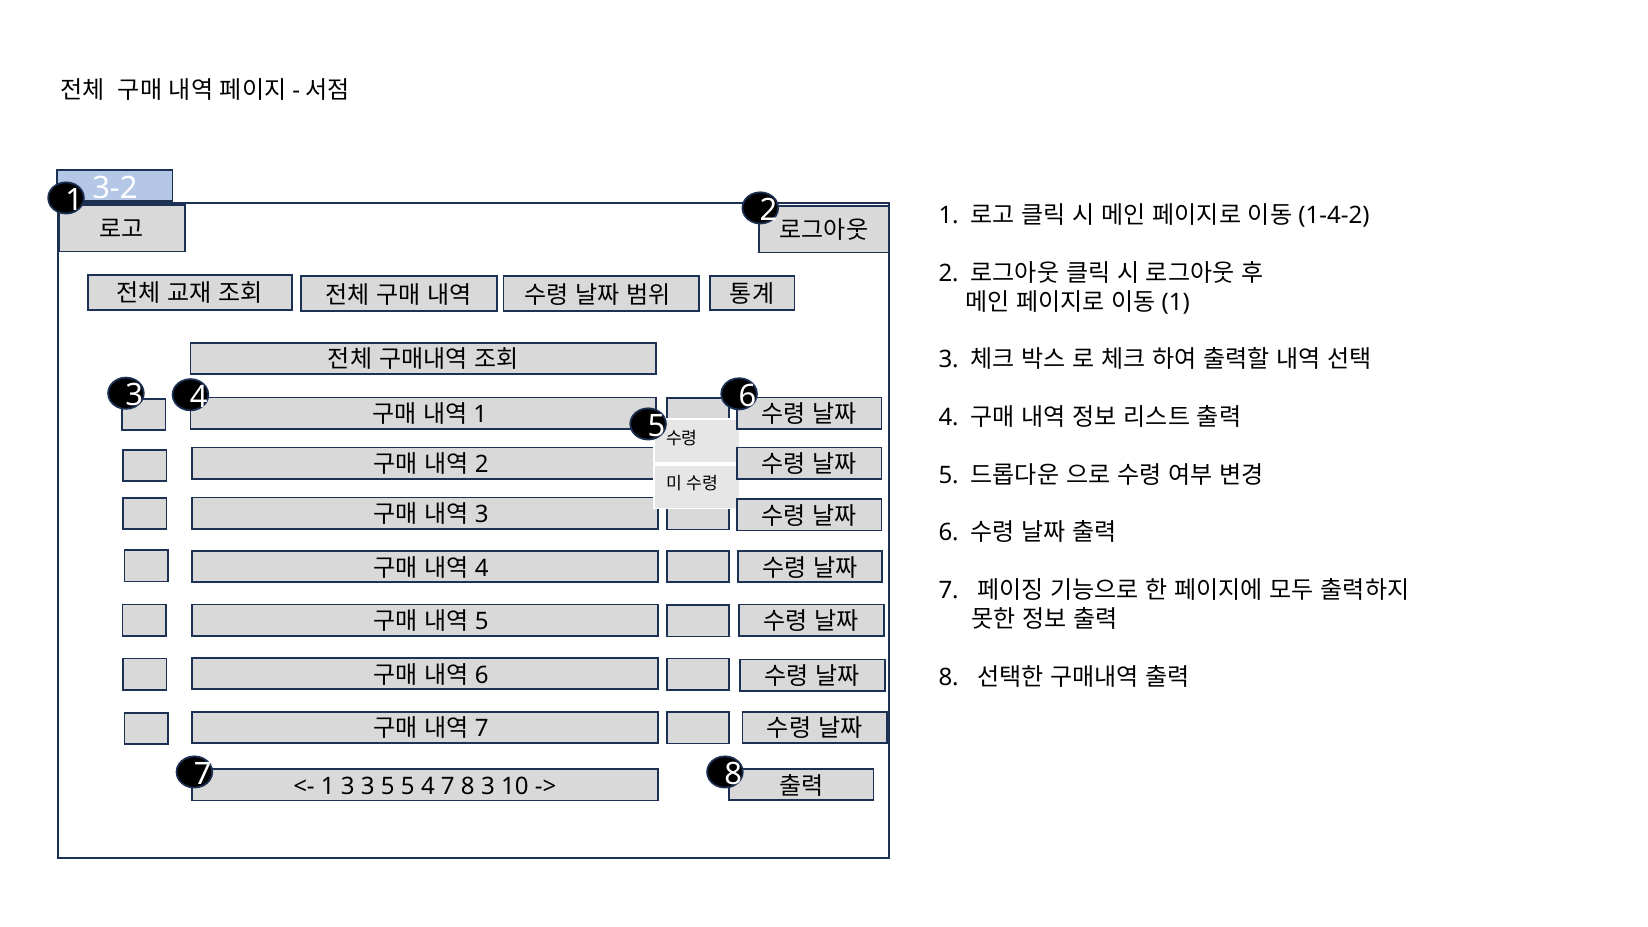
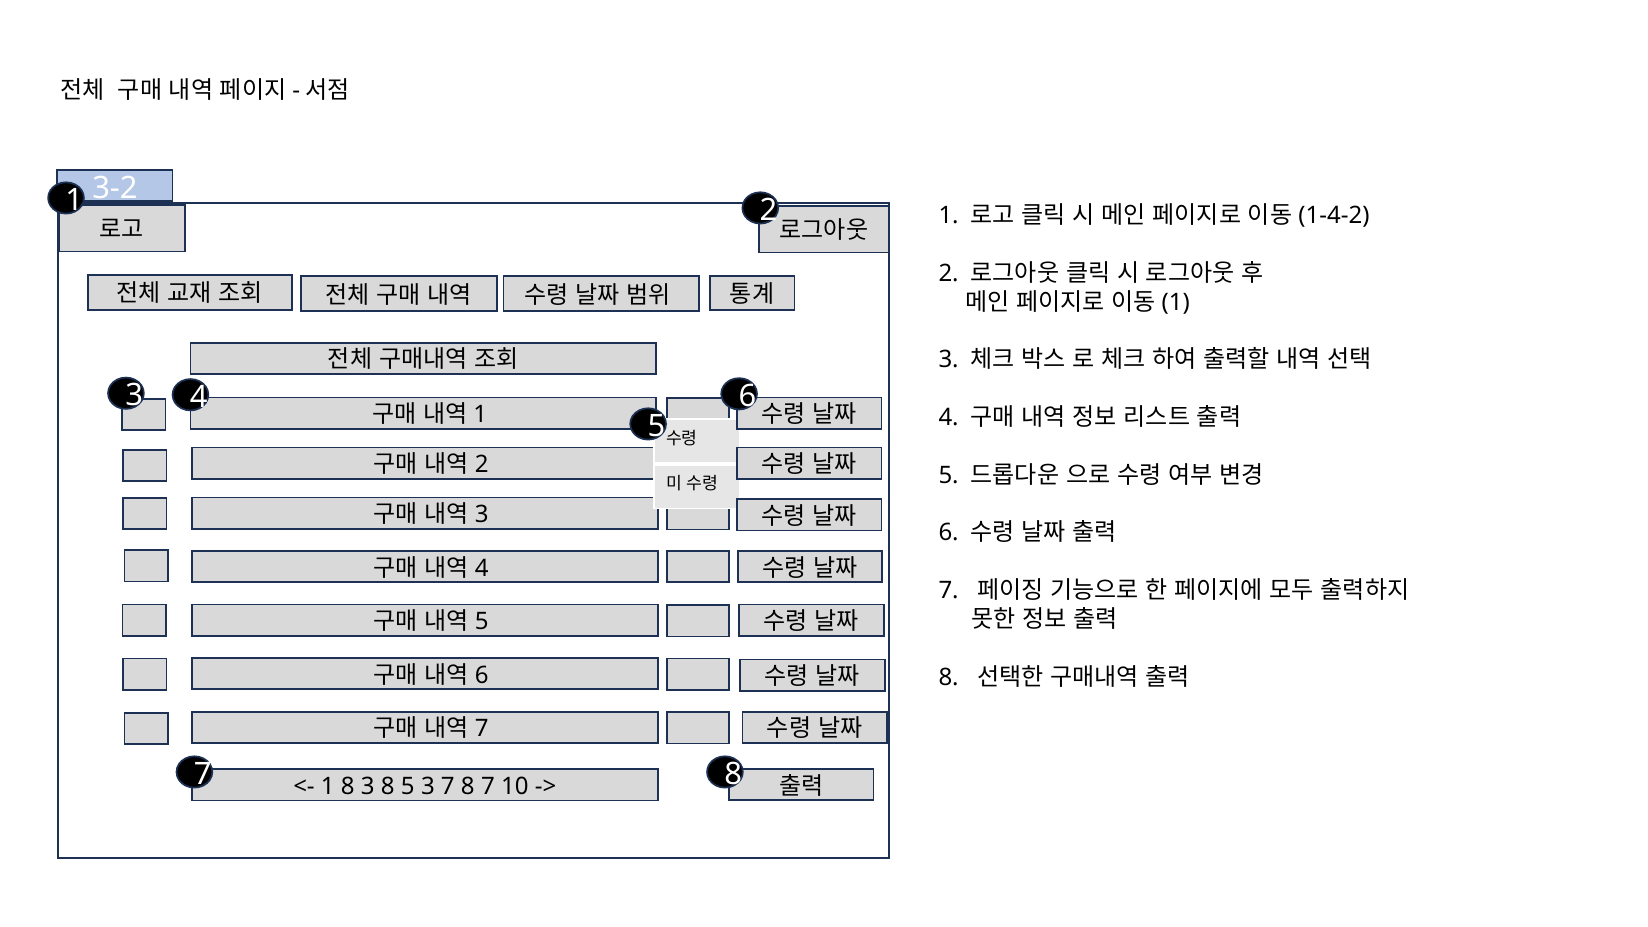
1 3: 3 -> 8
3 5: 5 -> 8
5 4: 4 -> 3
8 3: 3 -> 7
